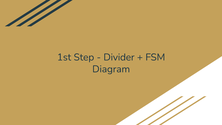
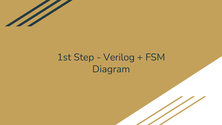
Divider: Divider -> Verilog
